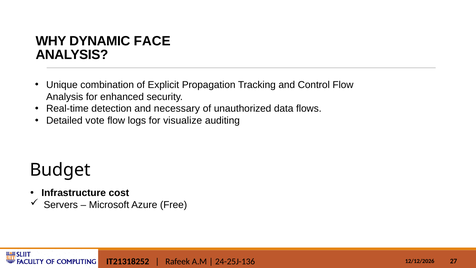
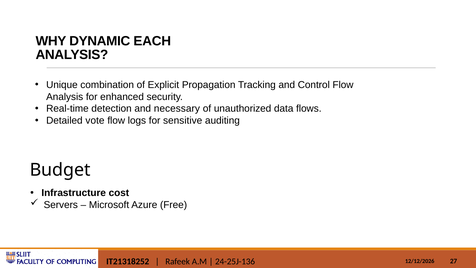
FACE: FACE -> EACH
visualize: visualize -> sensitive
